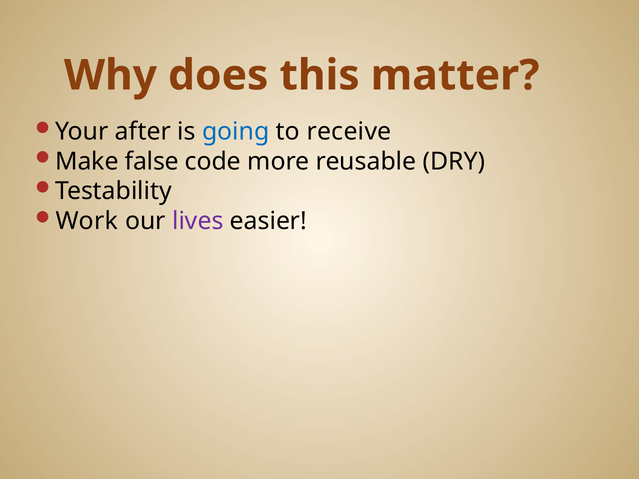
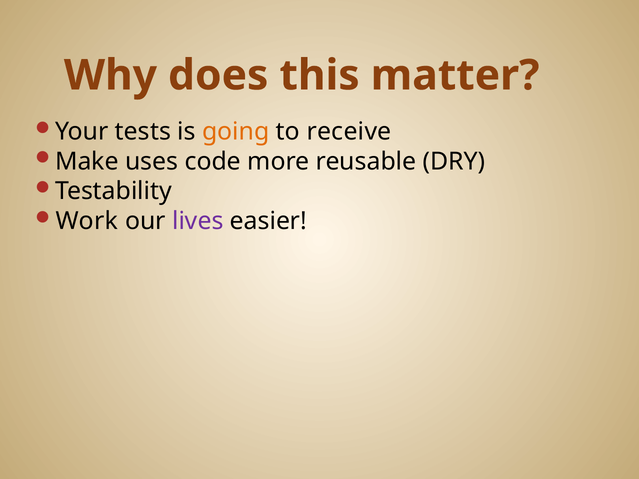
after: after -> tests
going colour: blue -> orange
false: false -> uses
